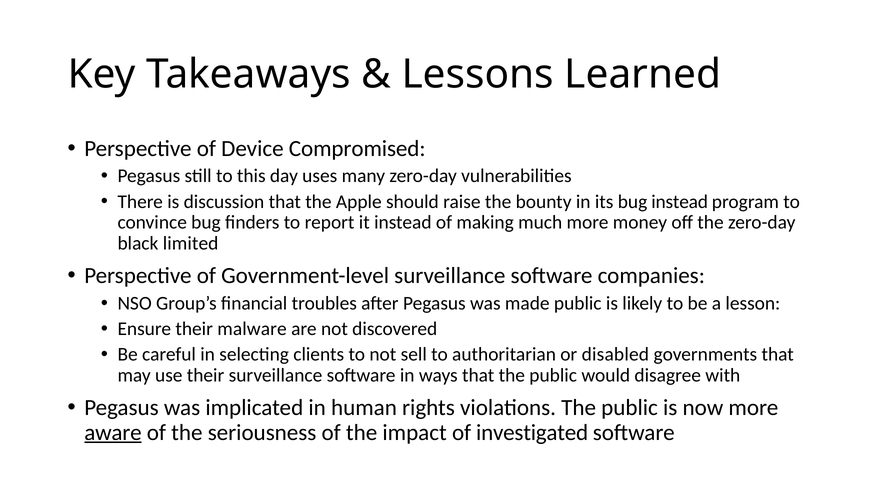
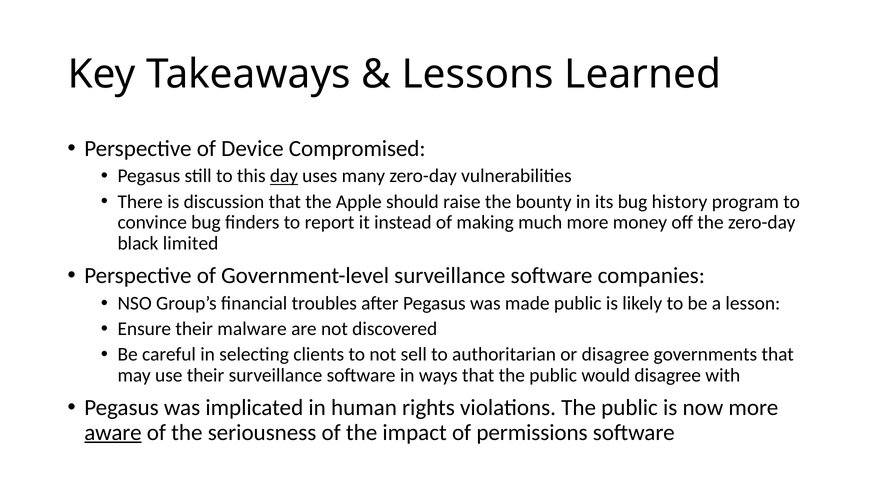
day underline: none -> present
bug instead: instead -> history
or disabled: disabled -> disagree
investigated: investigated -> permissions
